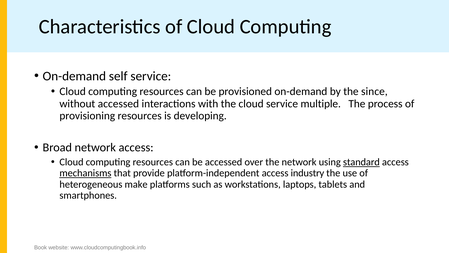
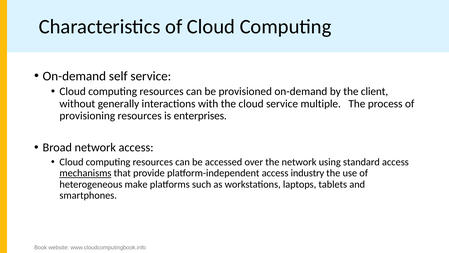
since: since -> client
without accessed: accessed -> generally
developing: developing -> enterprises
standard underline: present -> none
